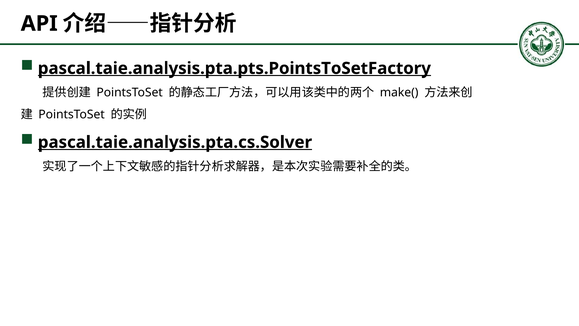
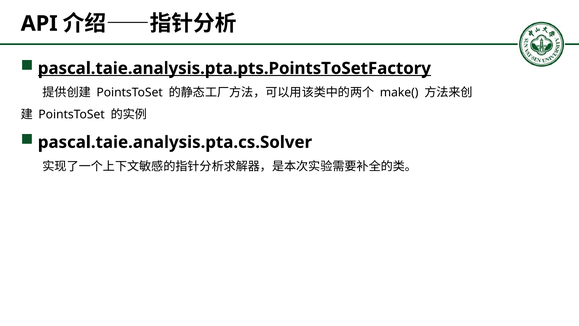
pascal.taie.analysis.pta.cs.Solver underline: present -> none
